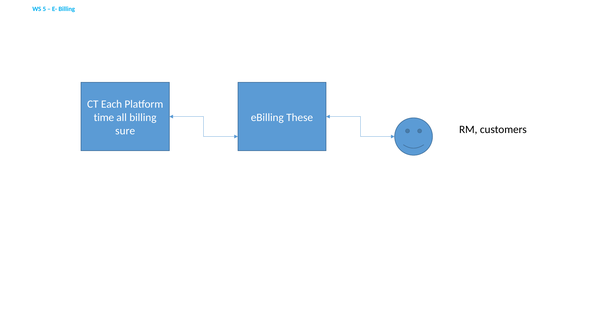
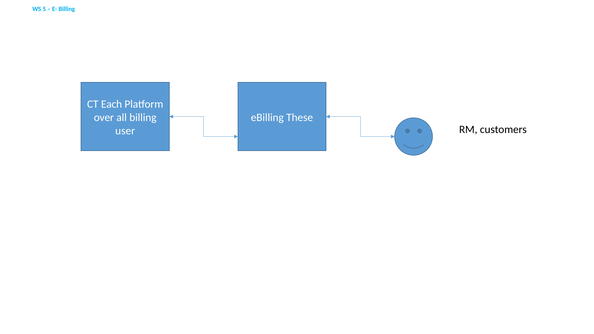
time: time -> over
sure: sure -> user
